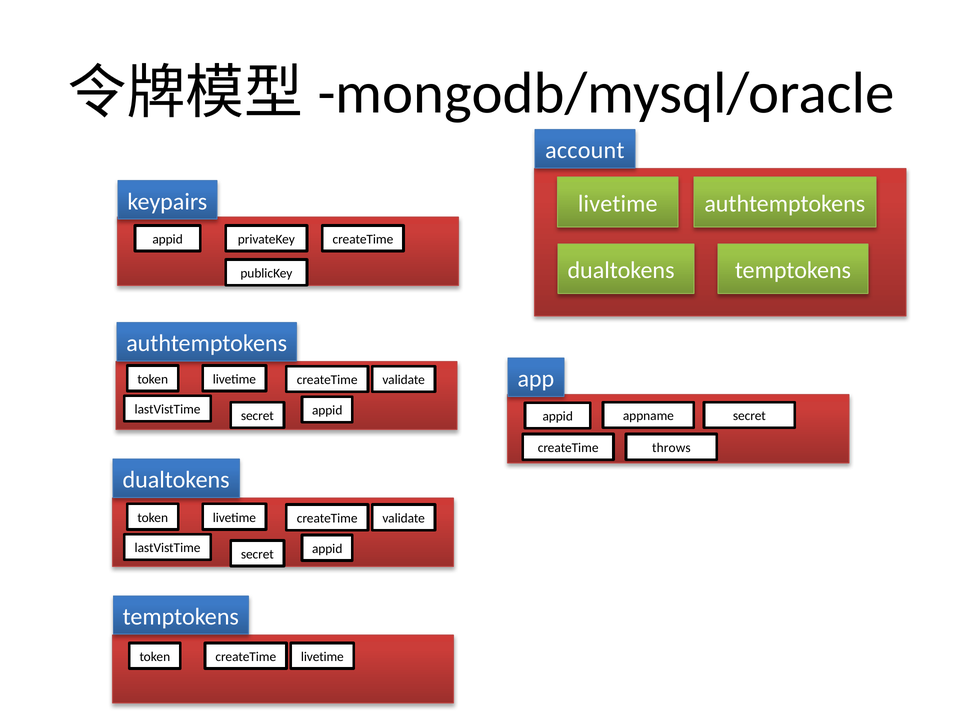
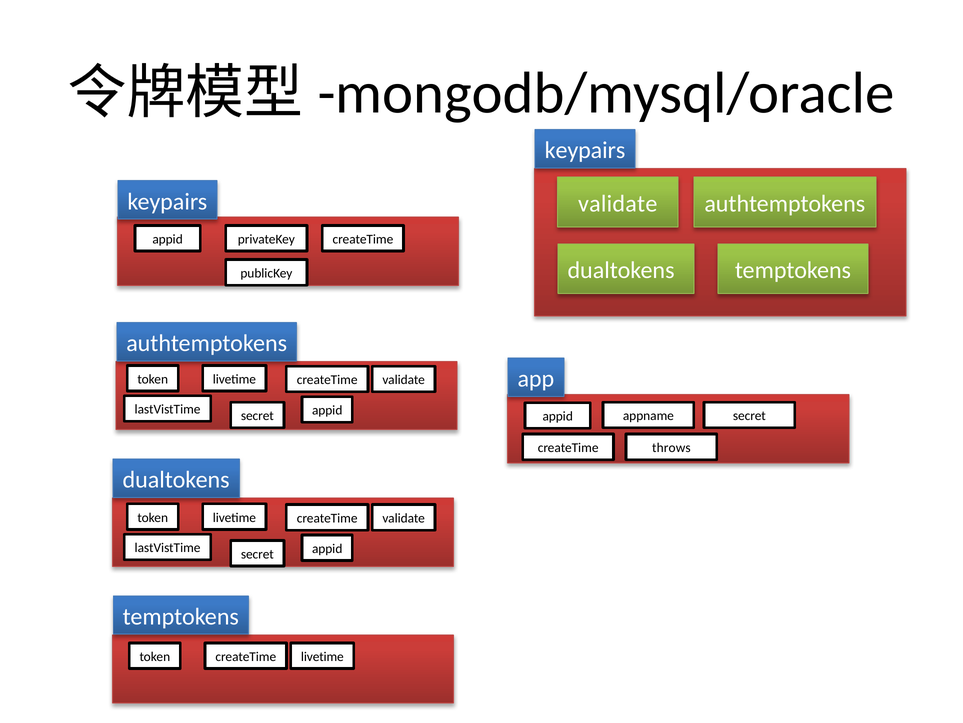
account at (585, 150): account -> keypairs
livetime at (618, 204): livetime -> validate
